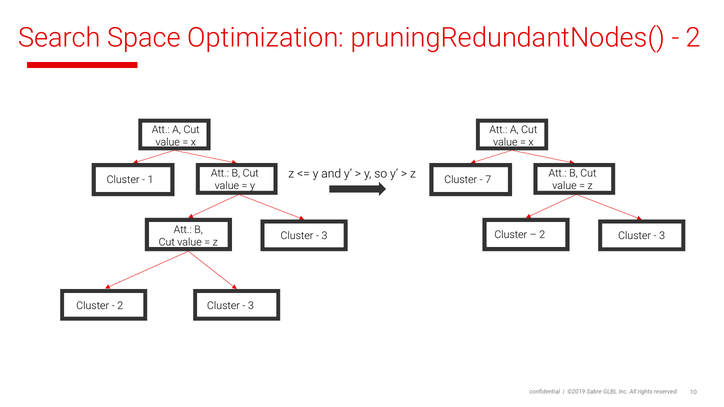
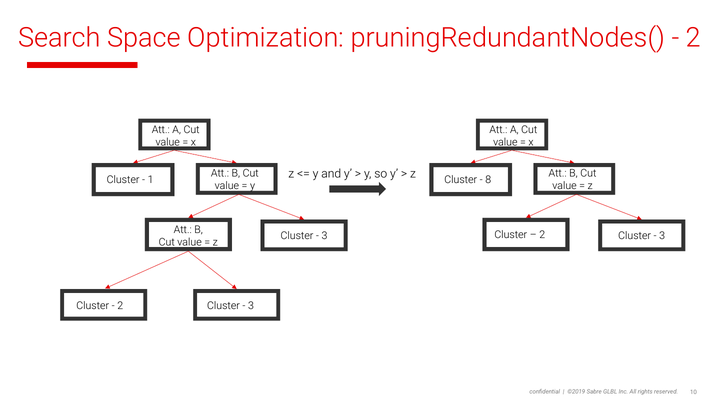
7: 7 -> 8
